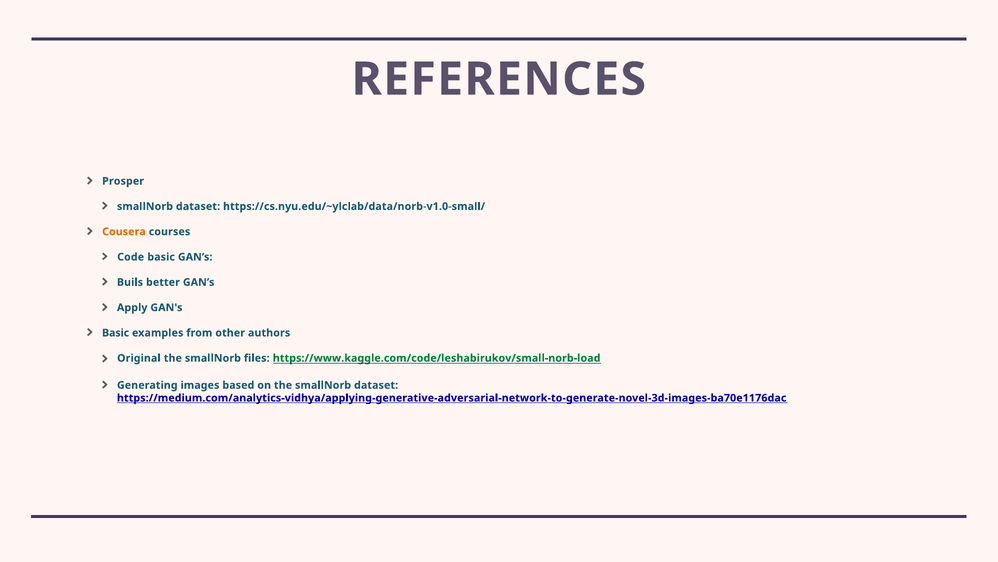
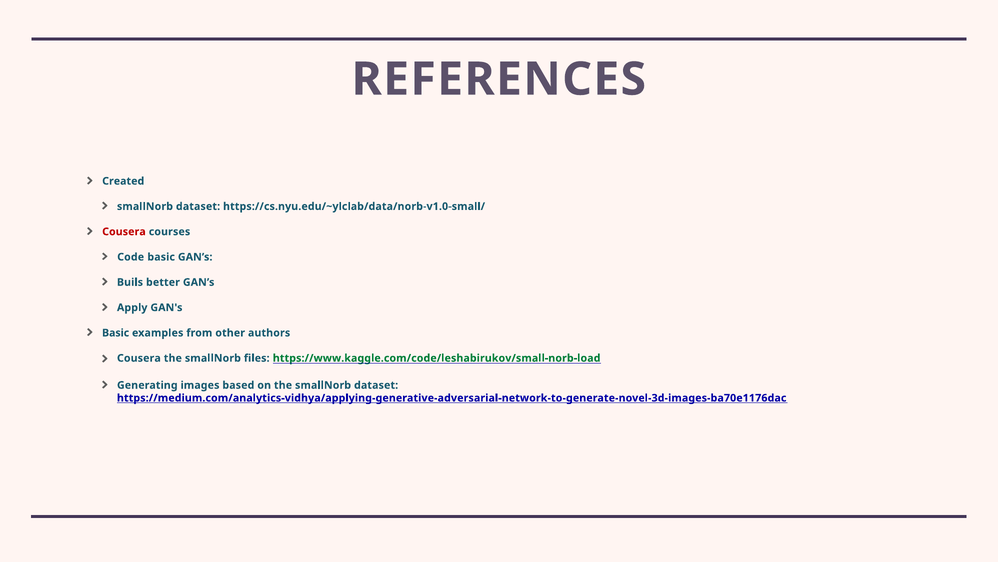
Prosper: Prosper -> Created
Cousera at (124, 231) colour: orange -> red
Original at (139, 358): Original -> Cousera
